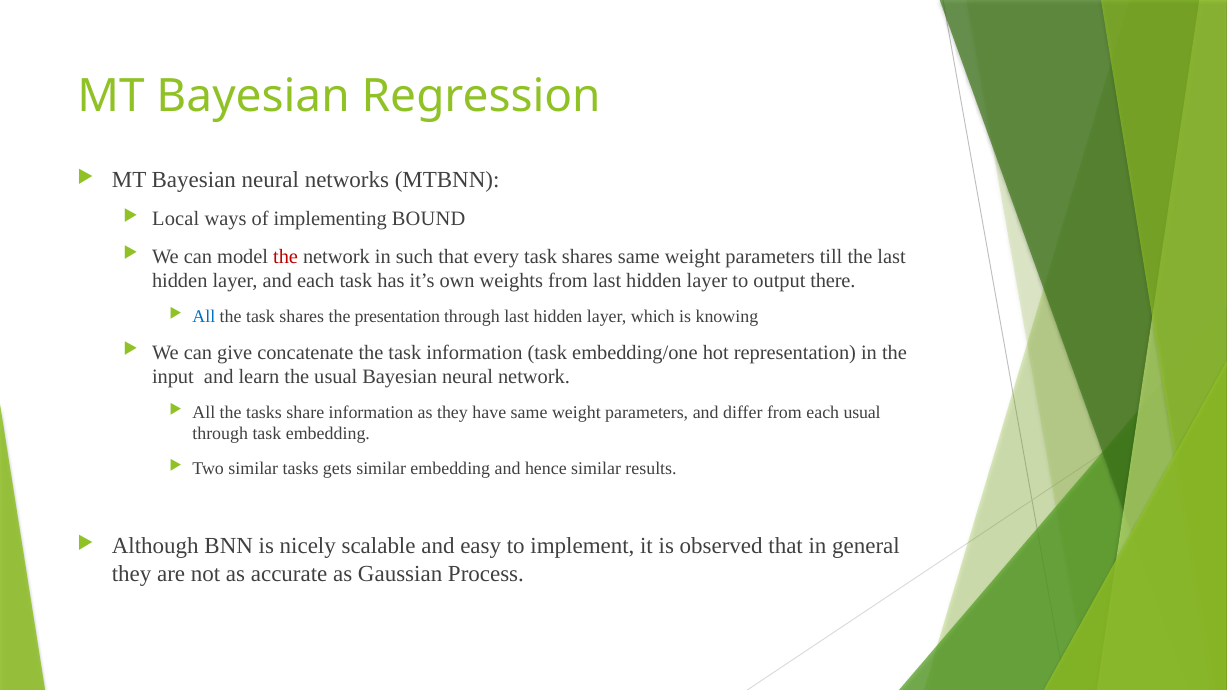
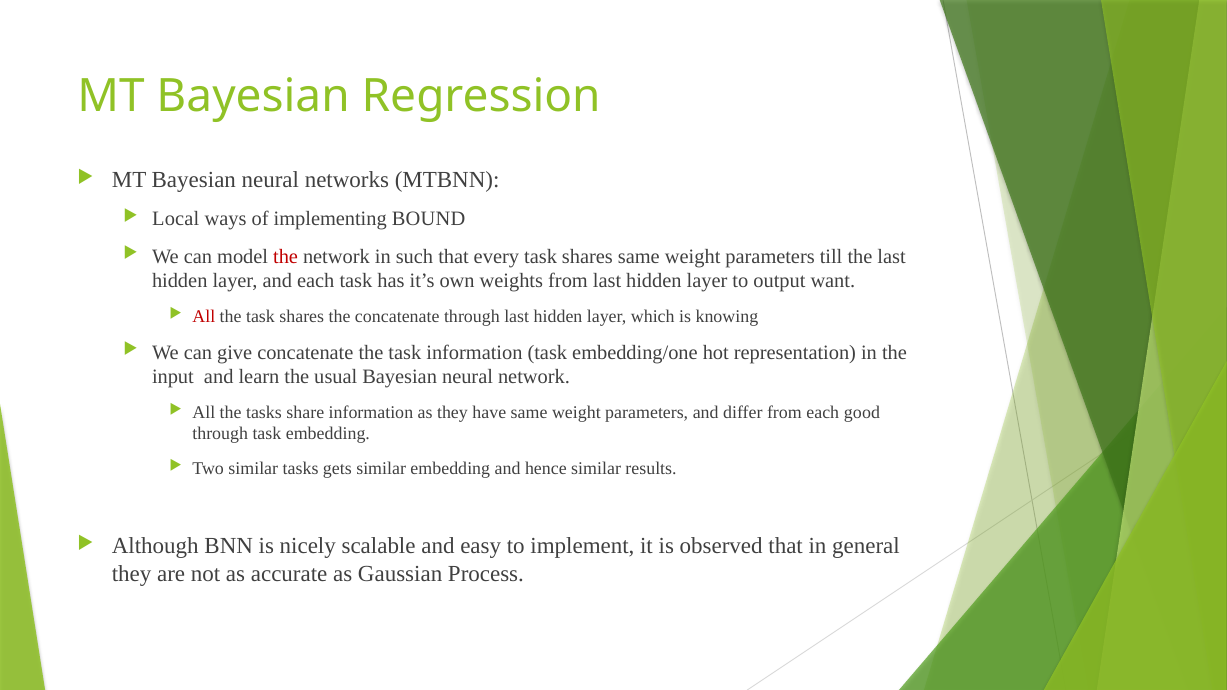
there: there -> want
All at (204, 317) colour: blue -> red
the presentation: presentation -> concatenate
each usual: usual -> good
